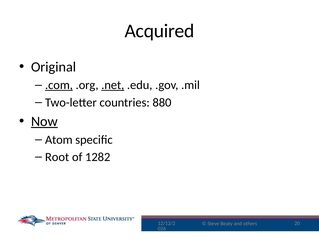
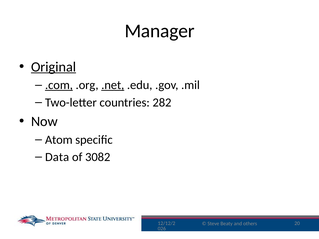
Acquired: Acquired -> Manager
Original underline: none -> present
880: 880 -> 282
Now underline: present -> none
Root: Root -> Data
1282: 1282 -> 3082
